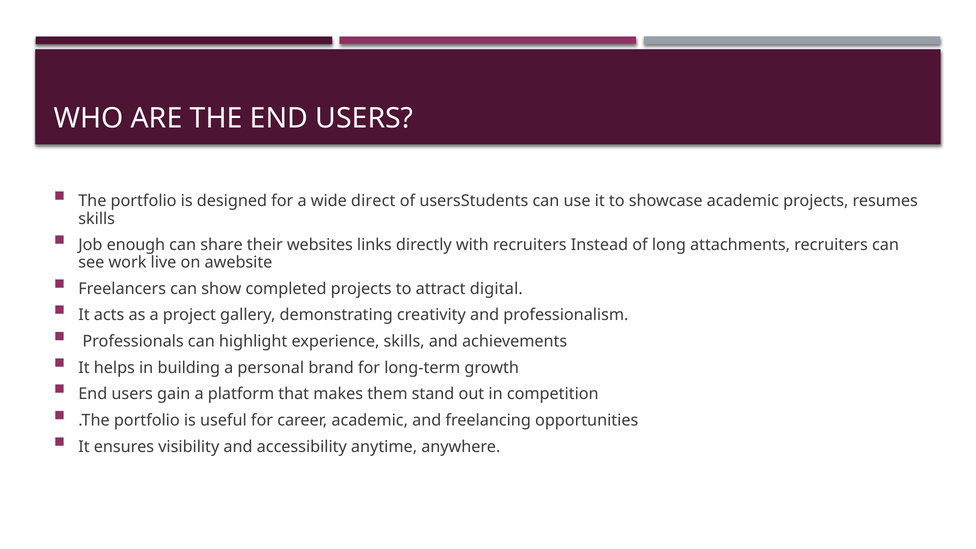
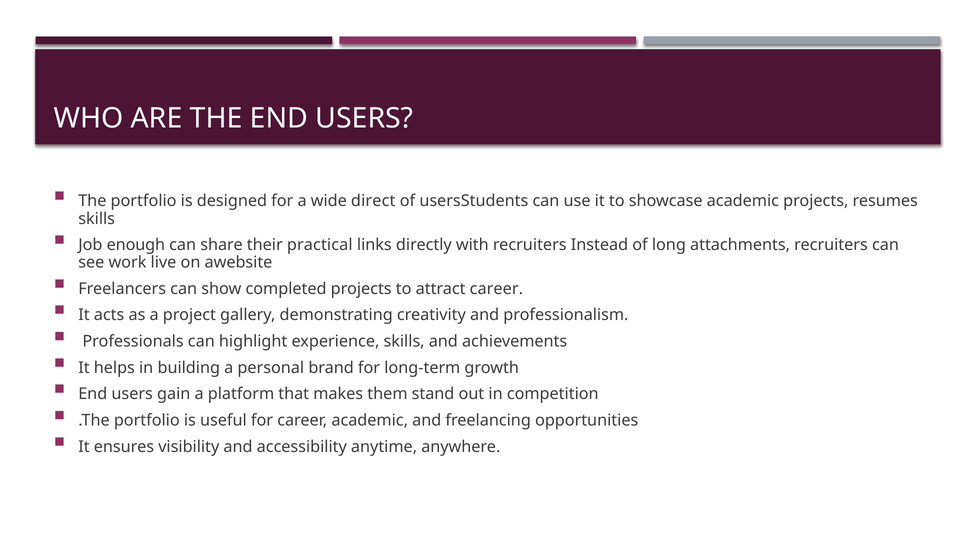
websites: websites -> practical
attract digital: digital -> career
